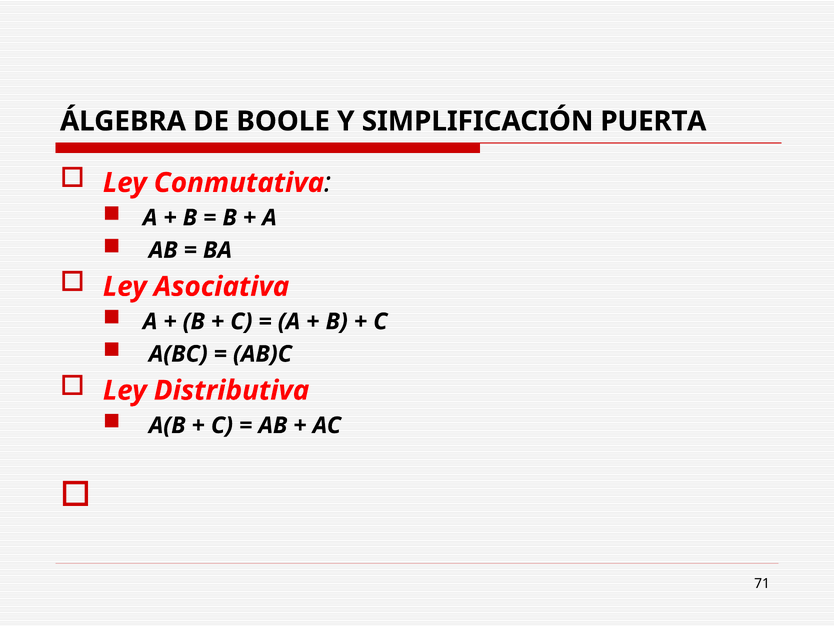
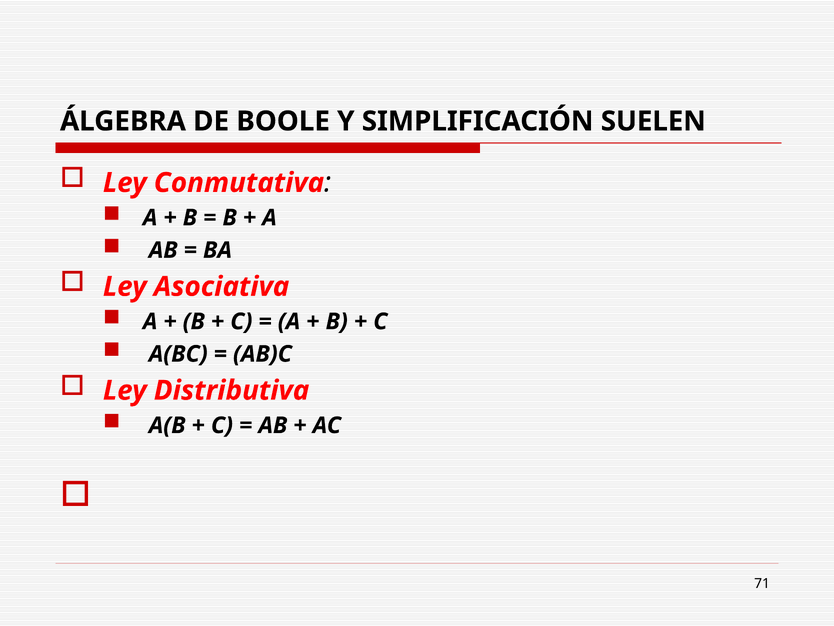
PUERTA: PUERTA -> SUELEN
